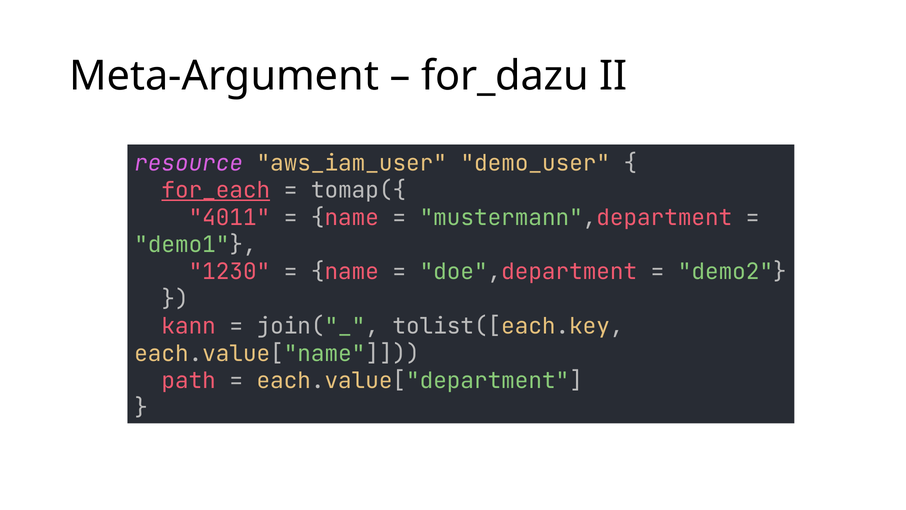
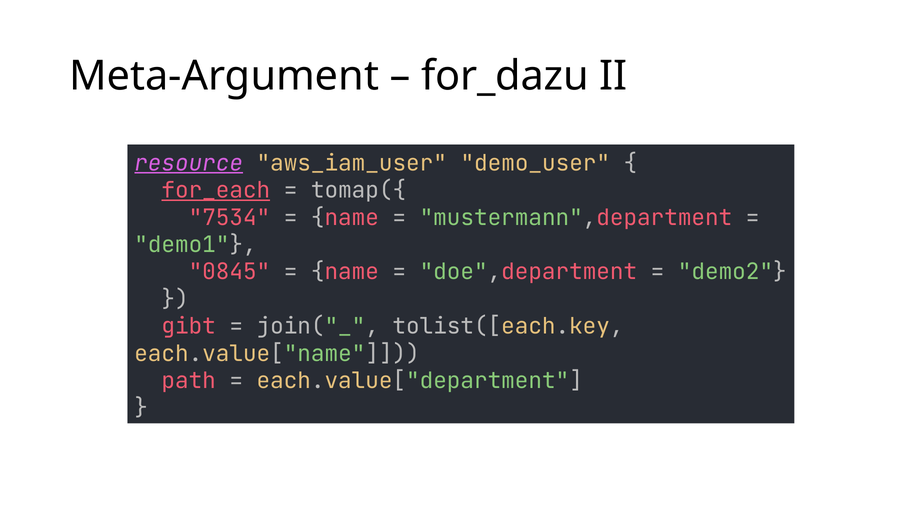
resource underline: none -> present
4011: 4011 -> 7534
1230: 1230 -> 0845
kann: kann -> gibt
